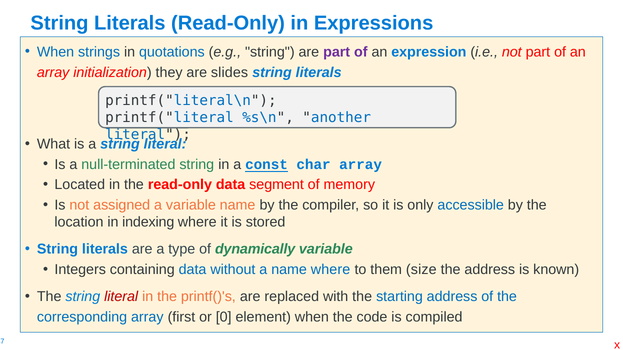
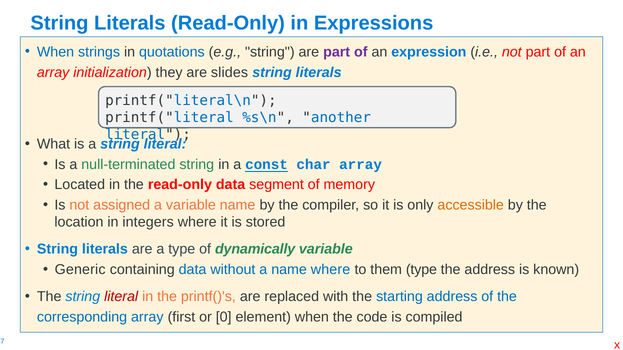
accessible colour: blue -> orange
indexing: indexing -> integers
Integers: Integers -> Generic
them size: size -> type
